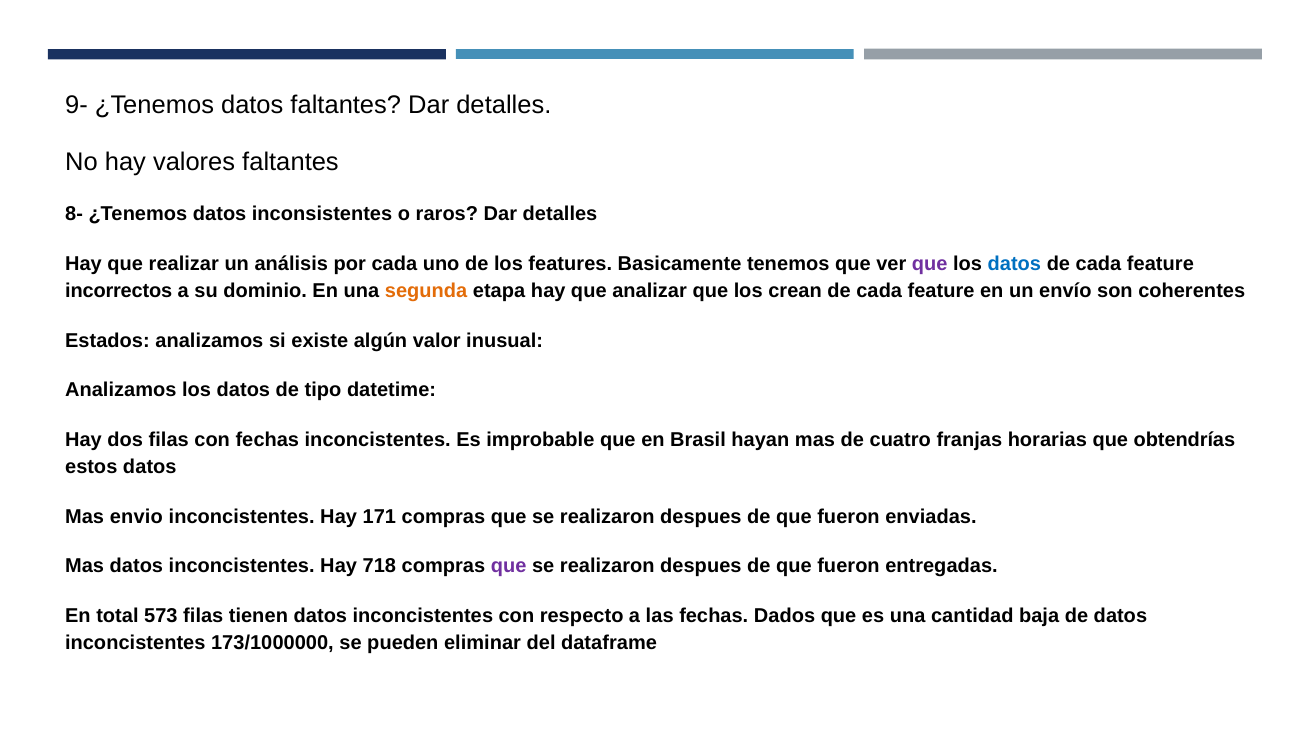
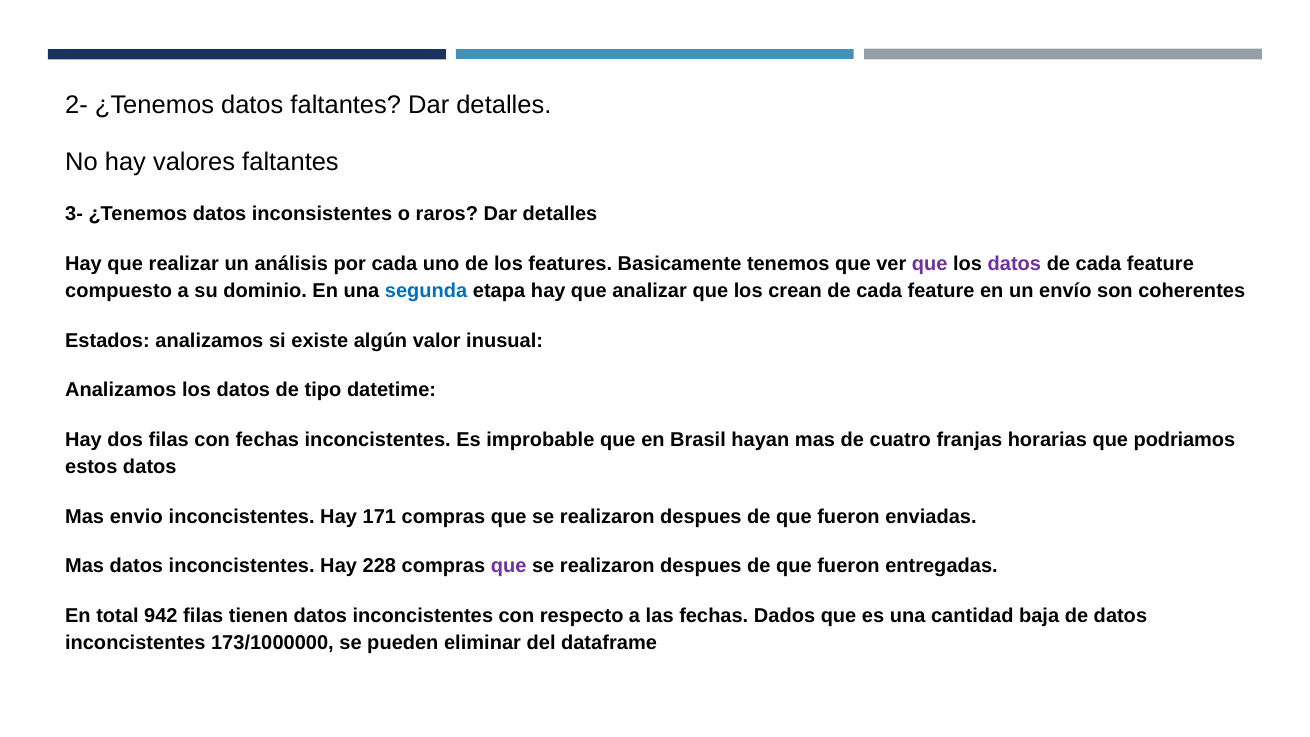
9-: 9- -> 2-
8-: 8- -> 3-
datos at (1014, 264) colour: blue -> purple
incorrectos: incorrectos -> compuesto
segunda colour: orange -> blue
obtendrías: obtendrías -> podriamos
718: 718 -> 228
573: 573 -> 942
